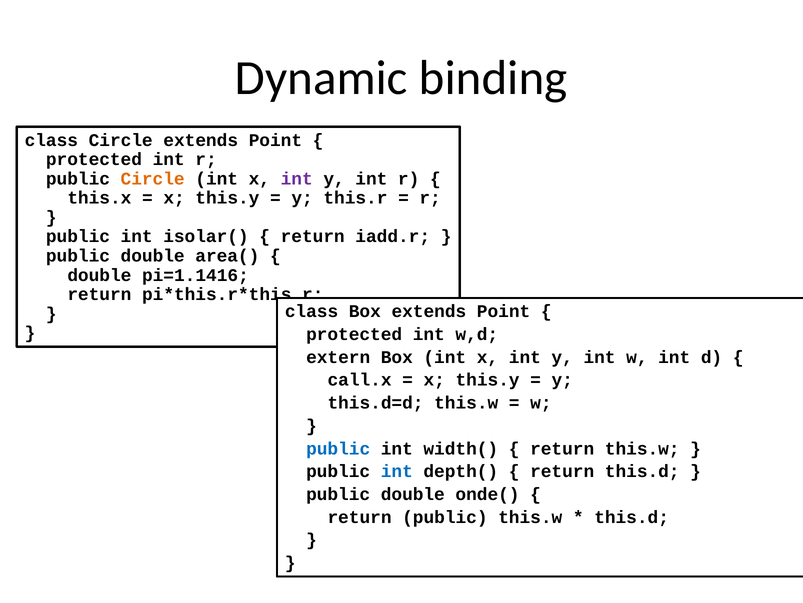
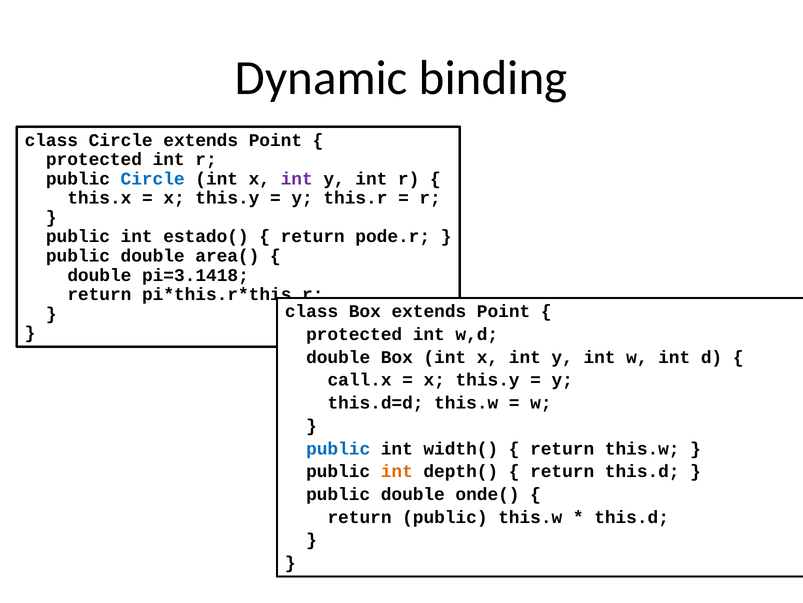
Circle at (153, 179) colour: orange -> blue
isolar(: isolar( -> estado(
iadd.r: iadd.r -> pode.r
pi=1.1416: pi=1.1416 -> pi=3.1418
extern at (338, 357): extern -> double
int at (397, 471) colour: blue -> orange
